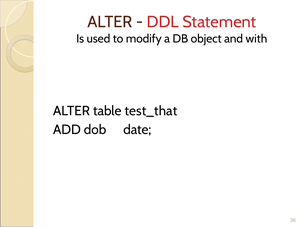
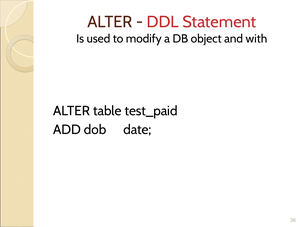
test_that: test_that -> test_paid
